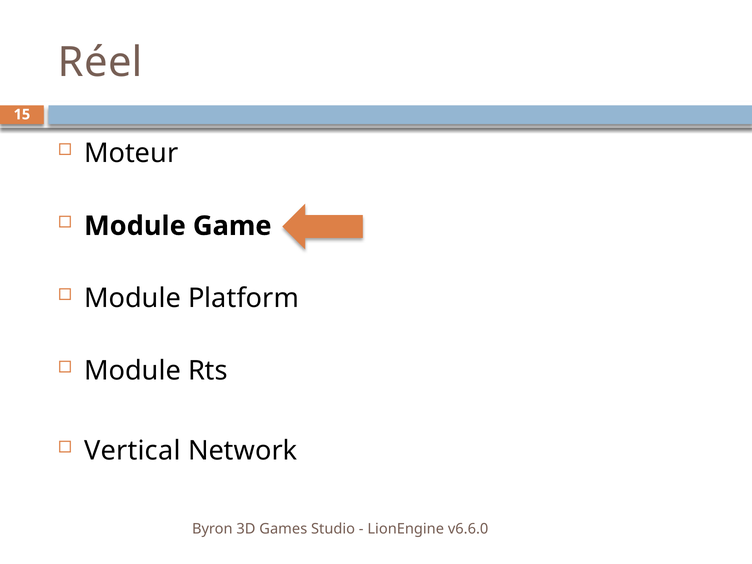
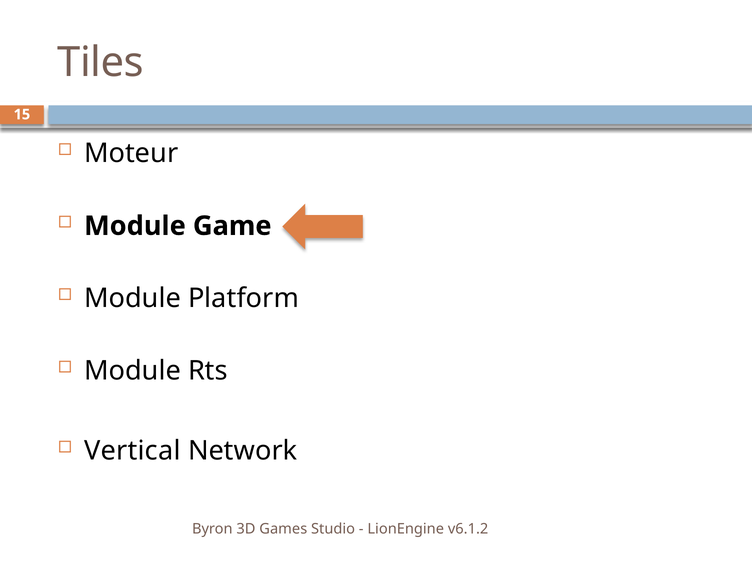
Réel: Réel -> Tiles
v6.6.0: v6.6.0 -> v6.1.2
